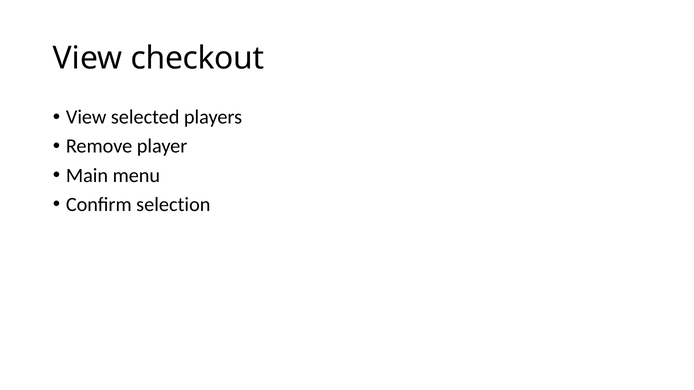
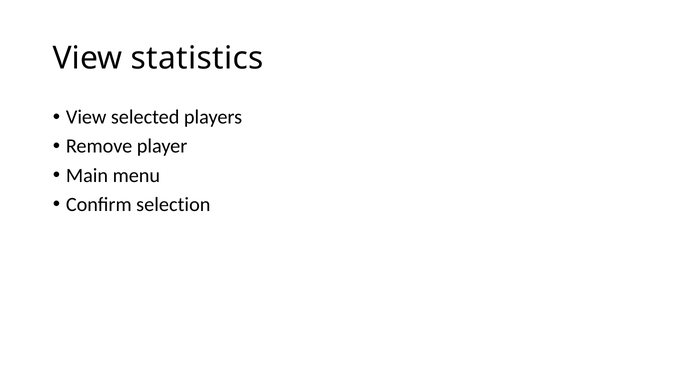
checkout: checkout -> statistics
